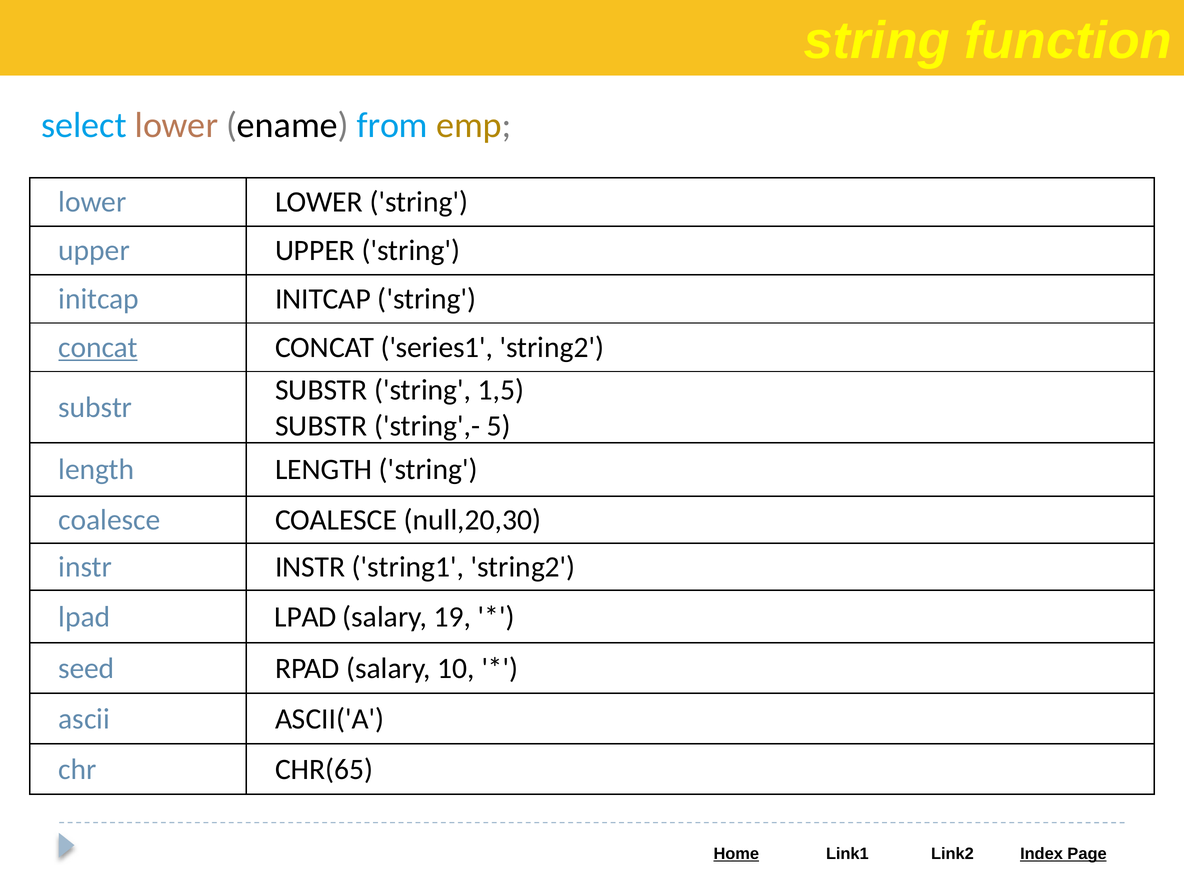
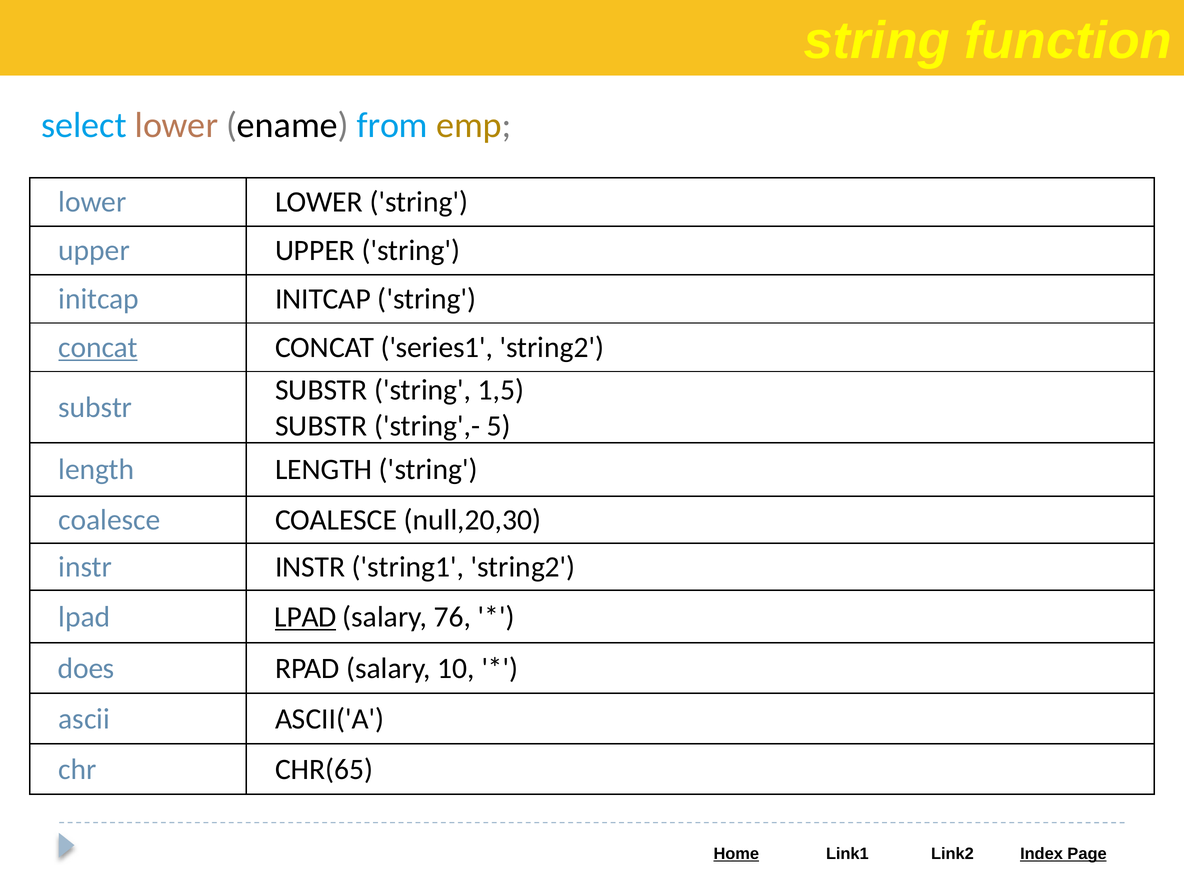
LPAD at (306, 617) underline: none -> present
19: 19 -> 76
seed: seed -> does
